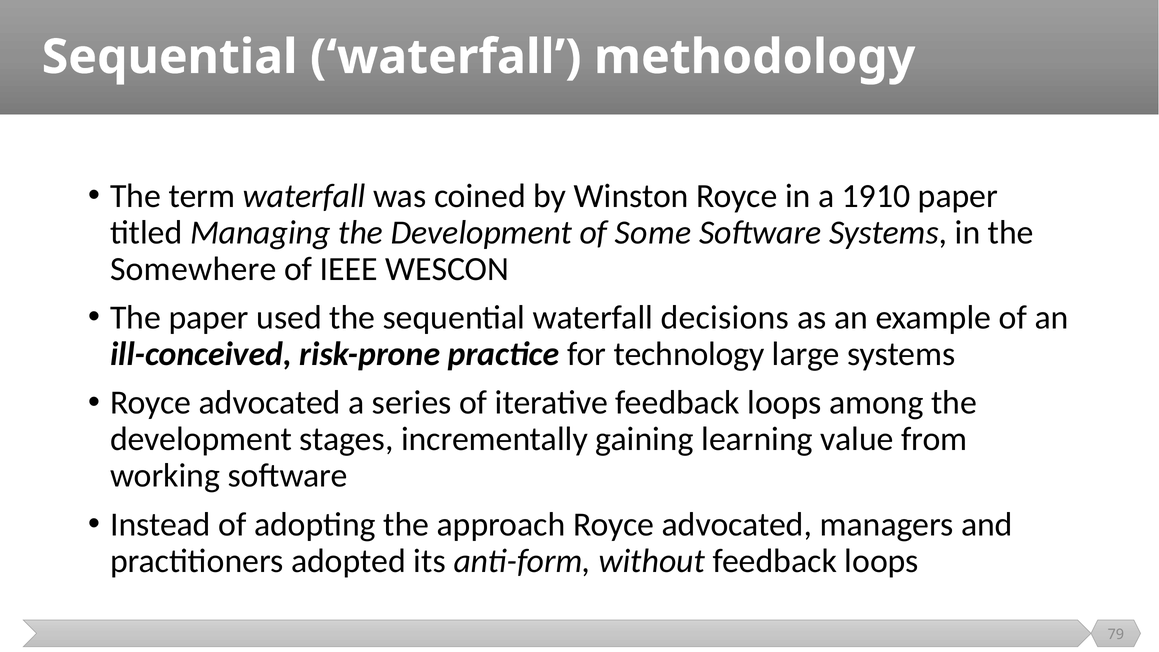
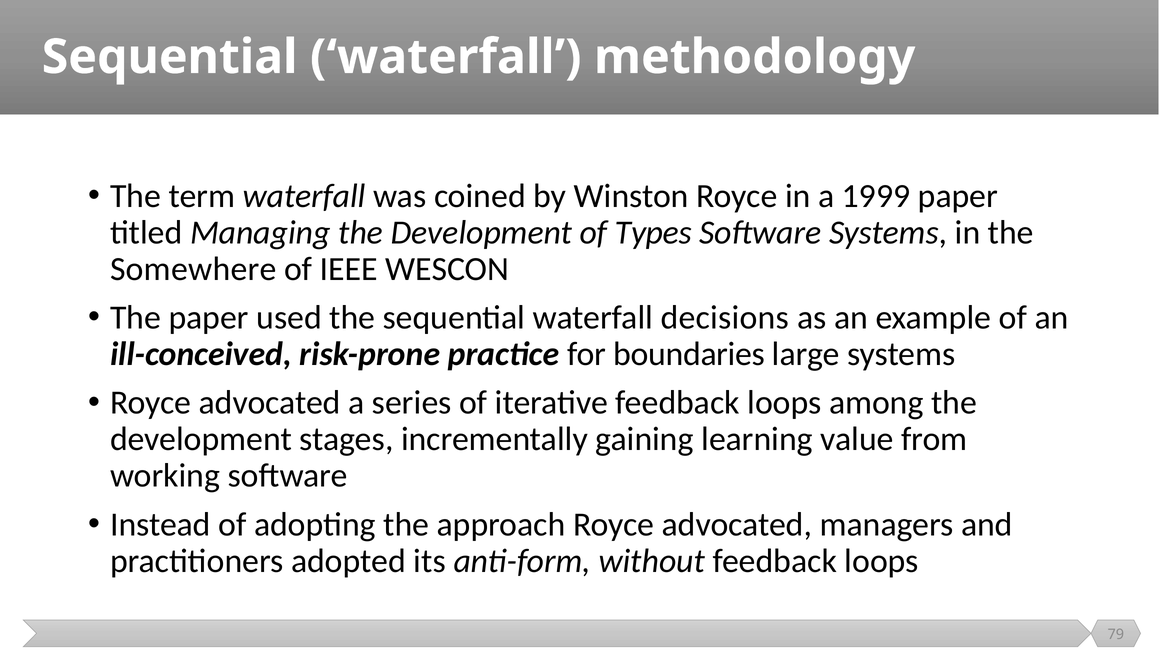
1910: 1910 -> 1999
Some: Some -> Types
technology: technology -> boundaries
